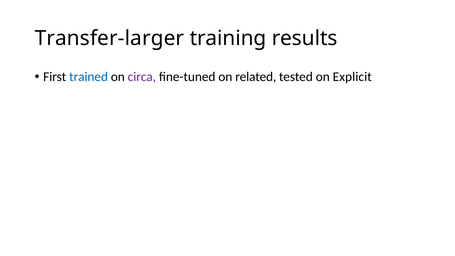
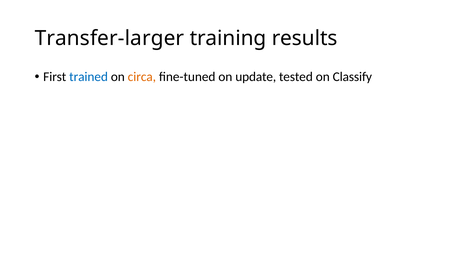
circa colour: purple -> orange
related: related -> update
Explicit: Explicit -> Classify
